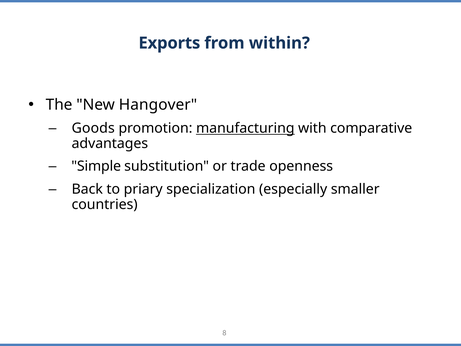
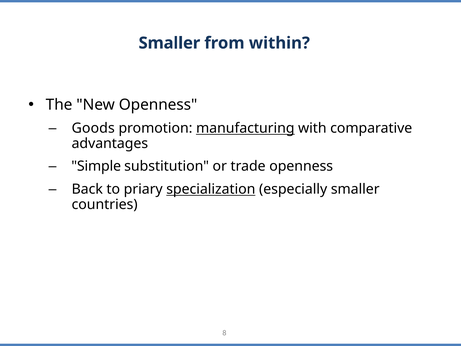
Exports at (169, 43): Exports -> Smaller
New Hangover: Hangover -> Openness
specialization underline: none -> present
